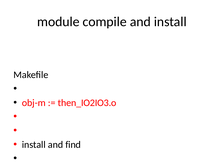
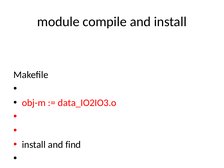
then_IO2IO3.o: then_IO2IO3.o -> data_IO2IO3.o
